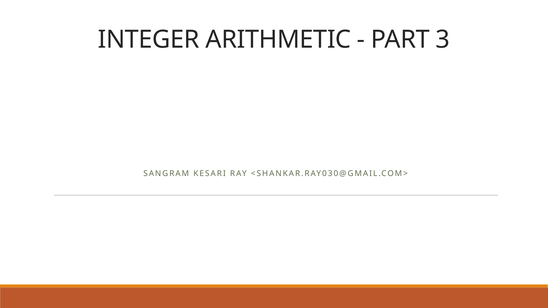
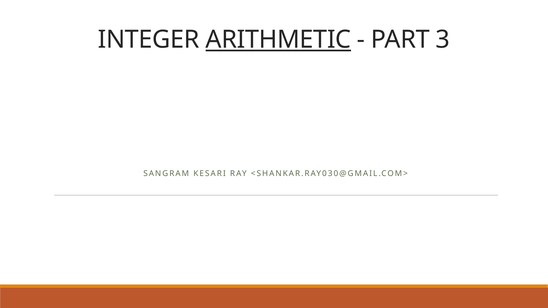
ARITHMETIC underline: none -> present
